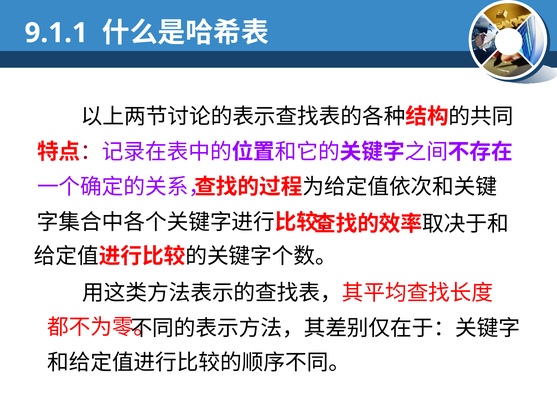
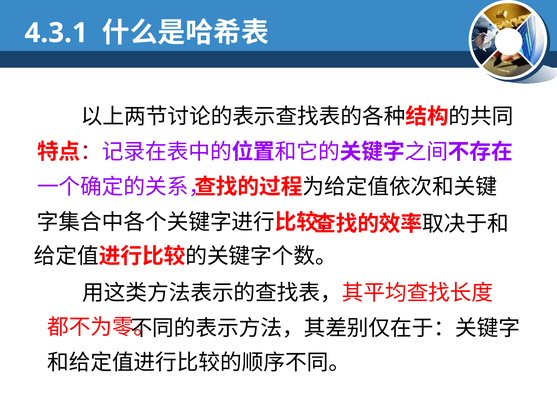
9.1.1: 9.1.1 -> 4.3.1
